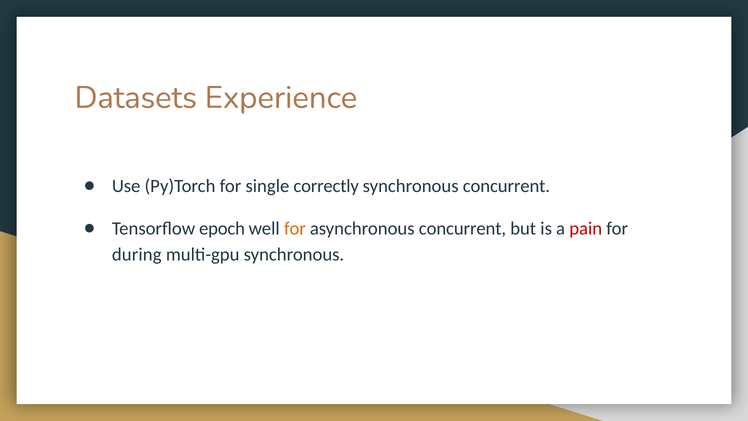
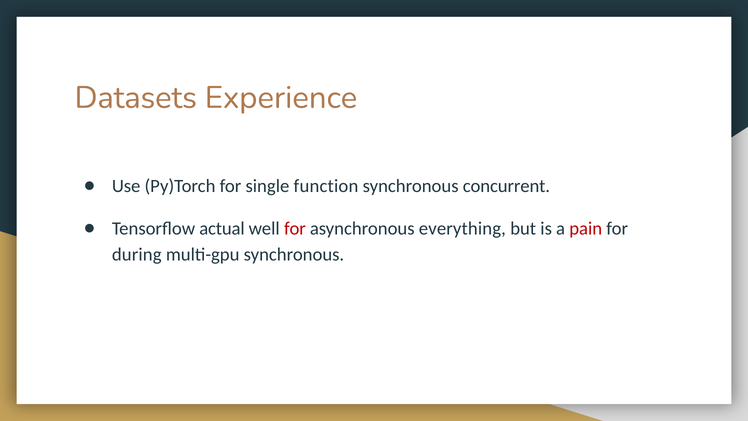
correctly: correctly -> function
epoch: epoch -> actual
for at (295, 229) colour: orange -> red
asynchronous concurrent: concurrent -> everything
